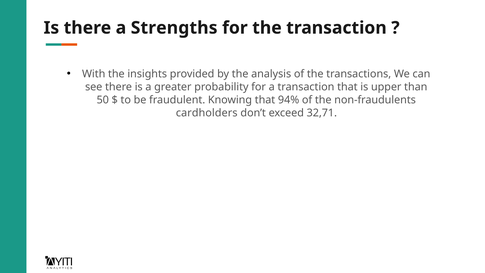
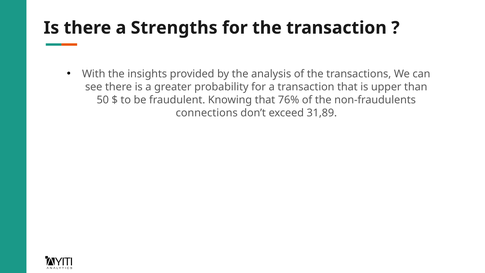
94%: 94% -> 76%
cardholders: cardholders -> connections
32,71: 32,71 -> 31,89
